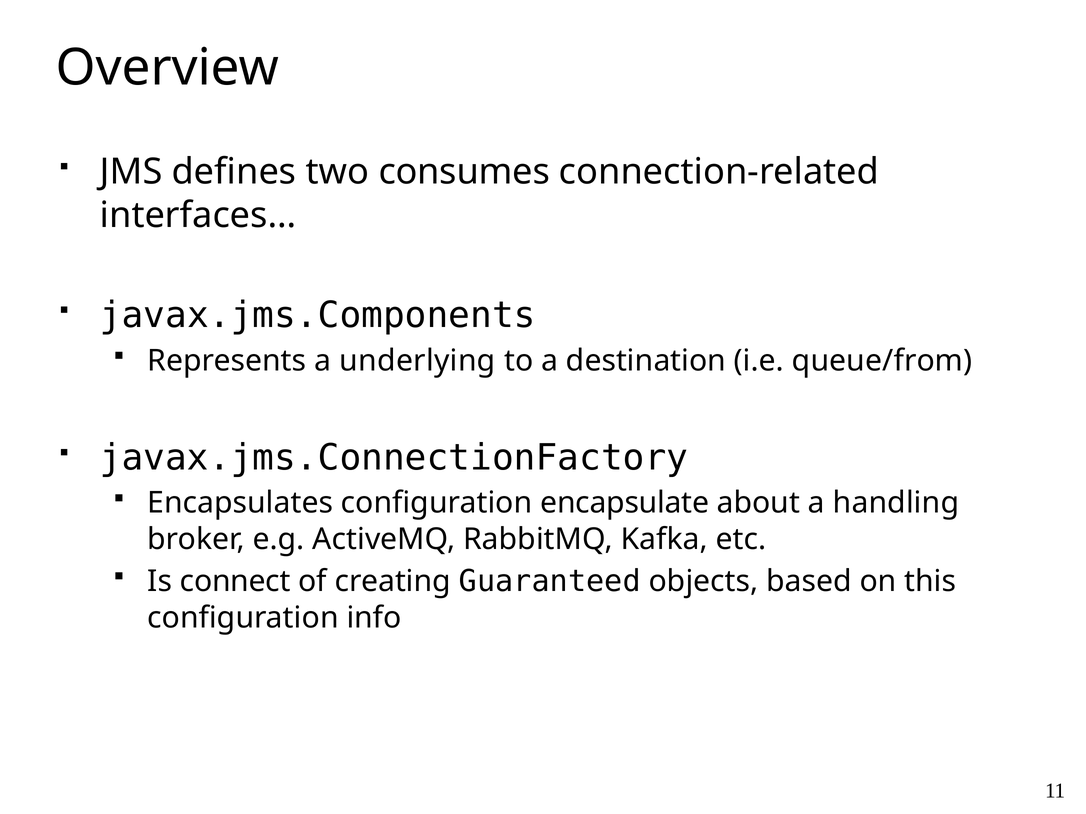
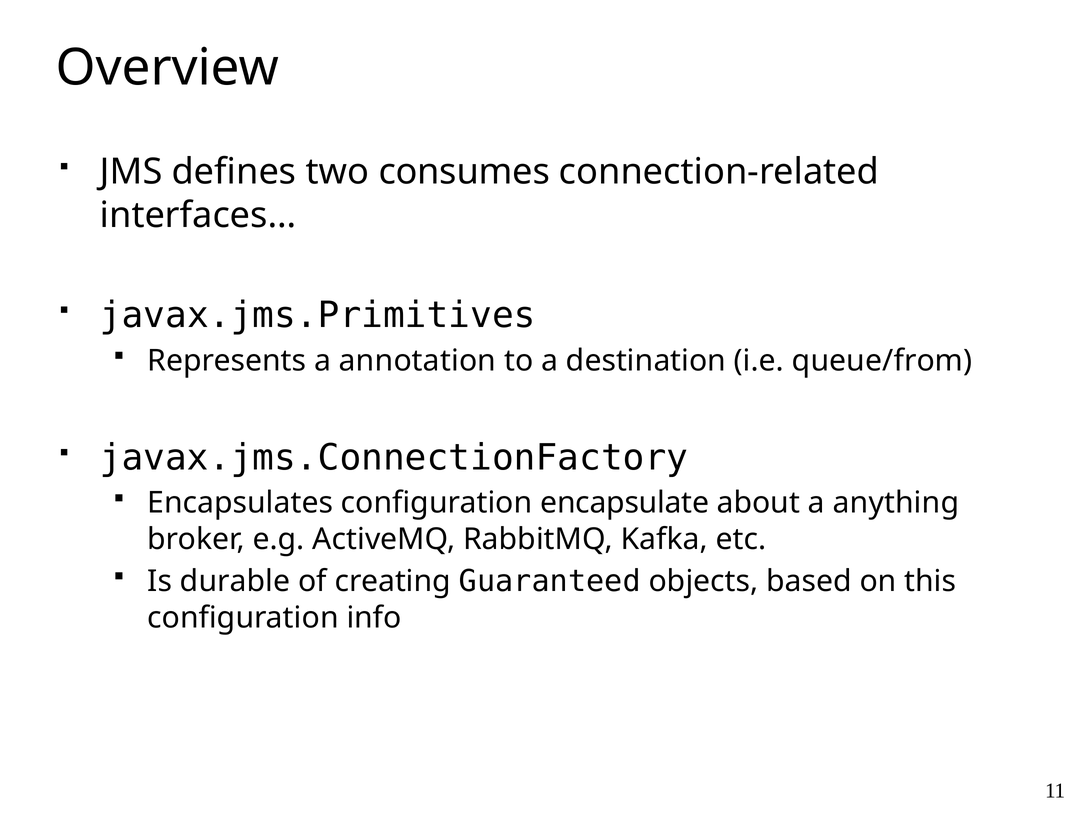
javax.jms.Components: javax.jms.Components -> javax.jms.Primitives
underlying: underlying -> annotation
handling: handling -> anything
connect: connect -> durable
